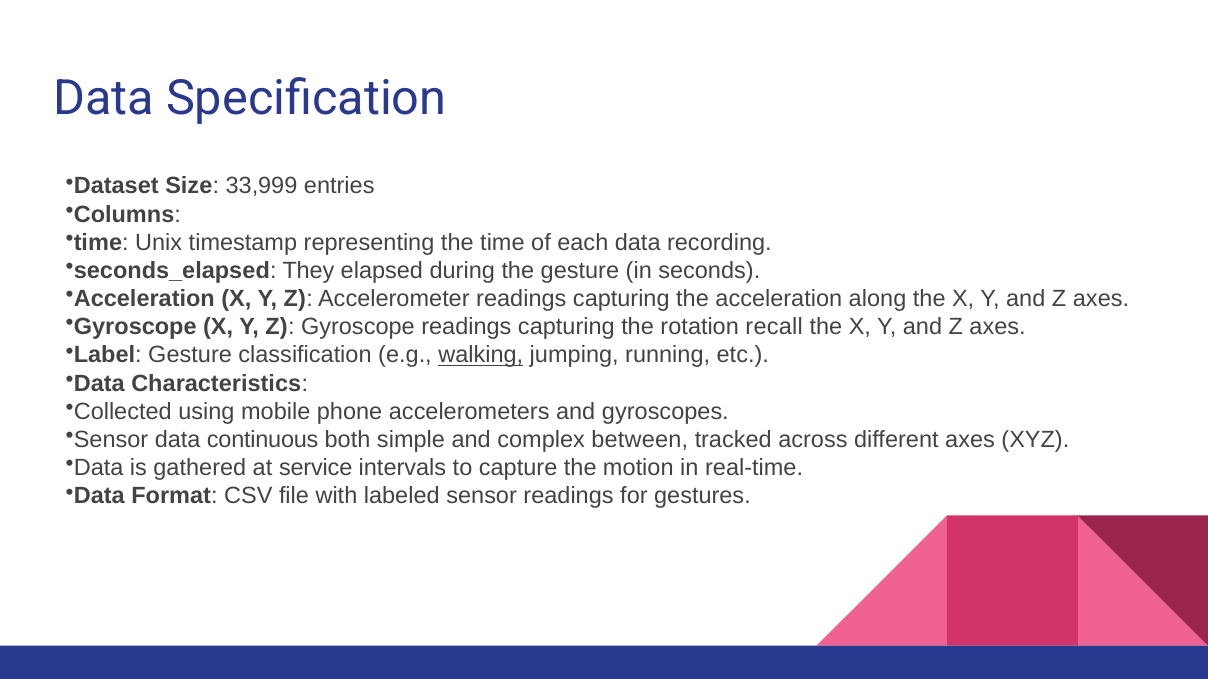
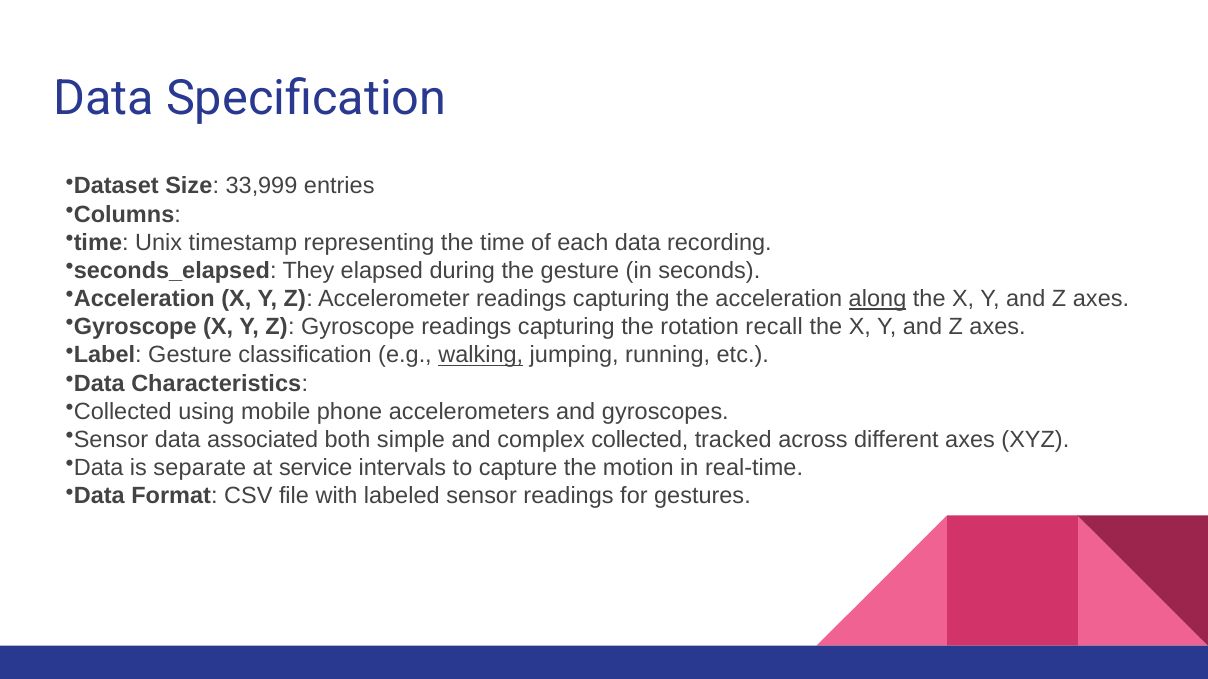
along underline: none -> present
continuous: continuous -> associated
complex between: between -> collected
gathered: gathered -> separate
